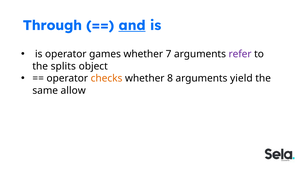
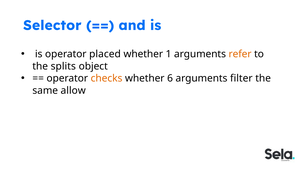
Through: Through -> Selector
and underline: present -> none
games: games -> placed
7: 7 -> 1
refer colour: purple -> orange
8: 8 -> 6
yield: yield -> filter
